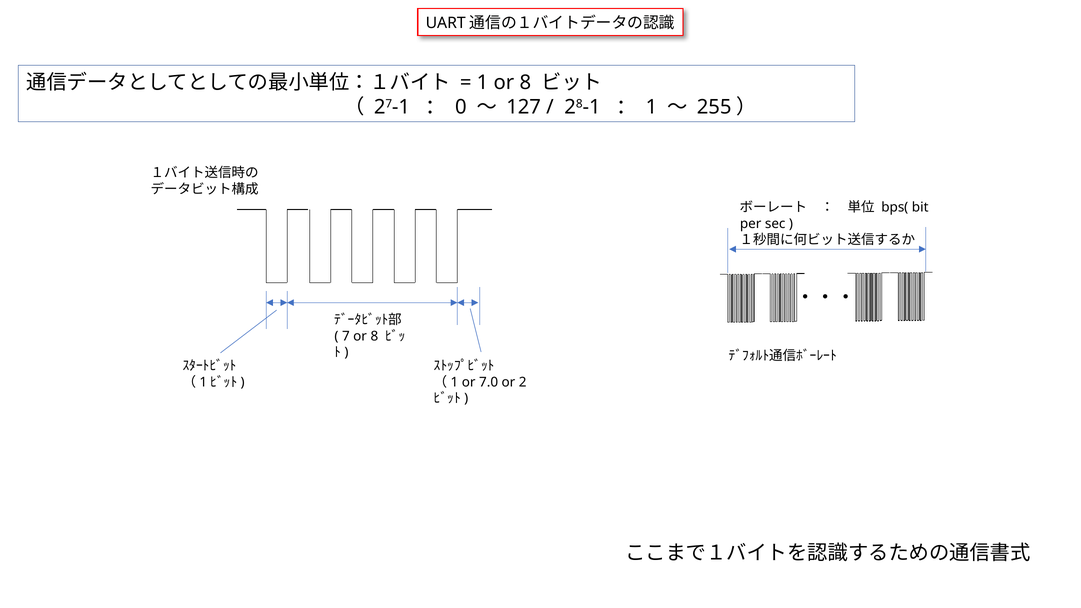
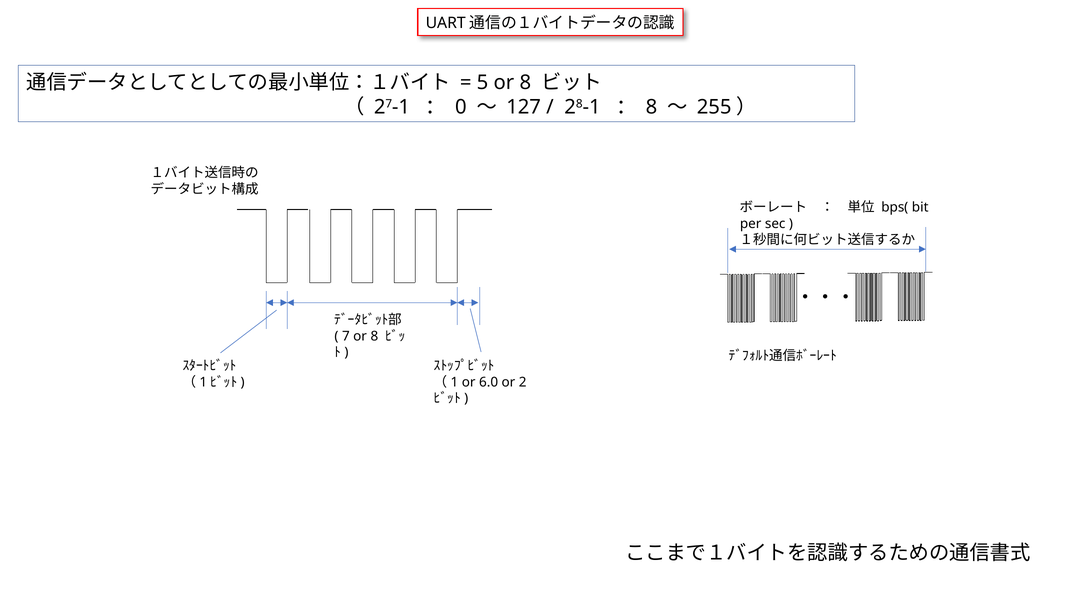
1 at (483, 83): 1 -> 5
1 at (651, 107): 1 -> 8
7.0: 7.0 -> 6.0
